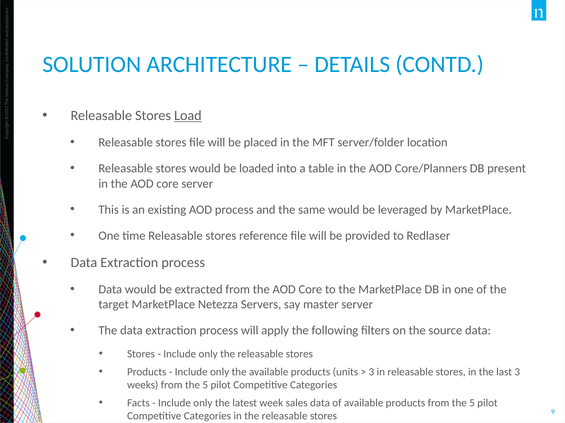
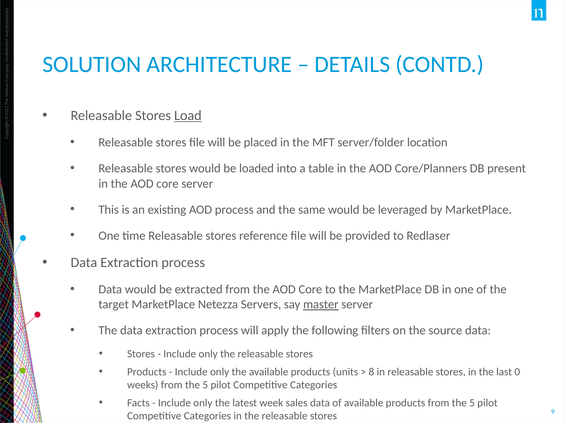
master underline: none -> present
3 at (371, 372): 3 -> 8
last 3: 3 -> 0
